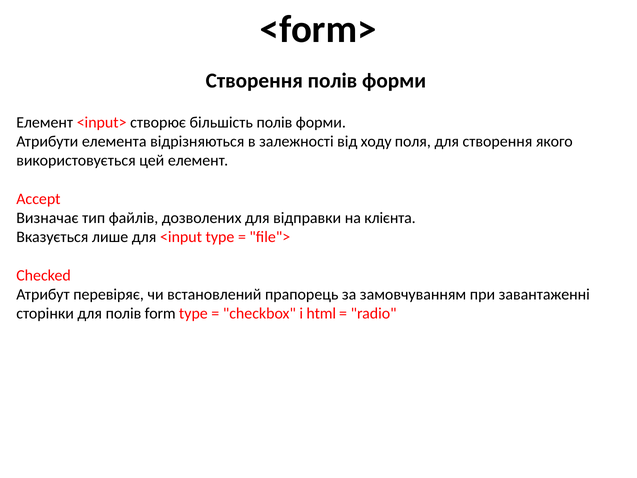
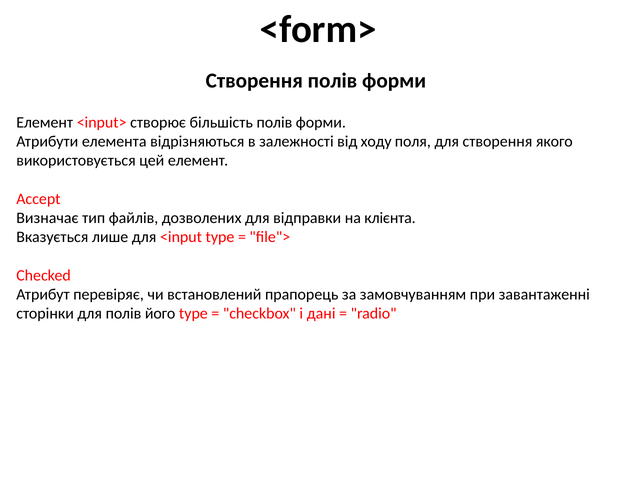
form: form -> його
html: html -> дані
